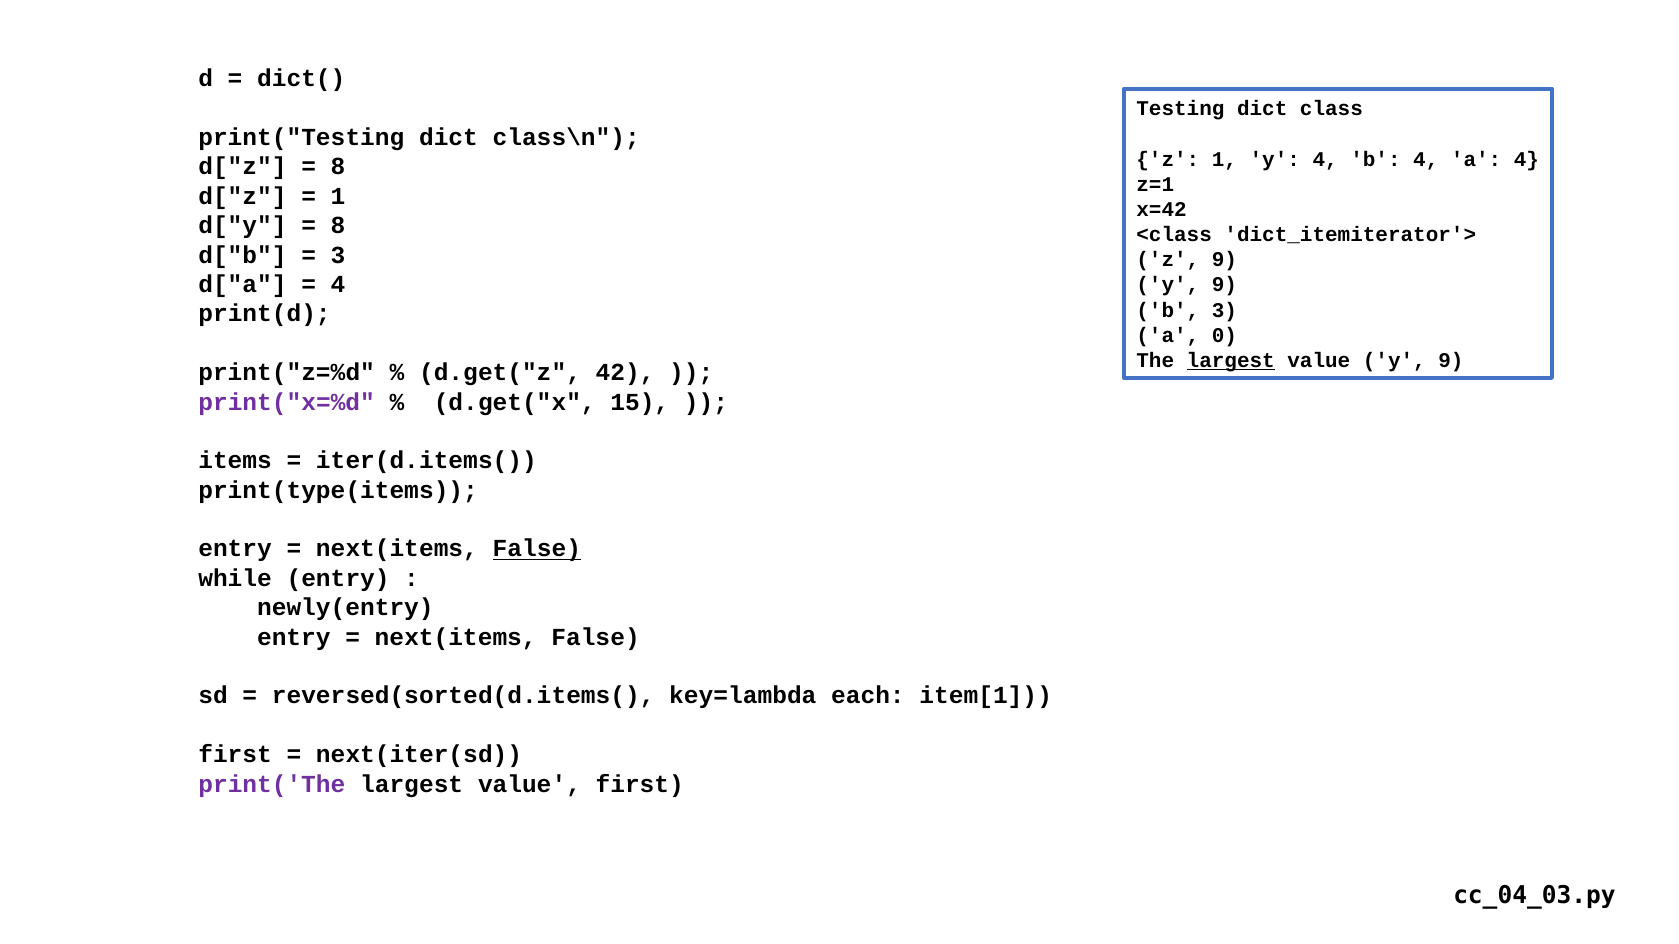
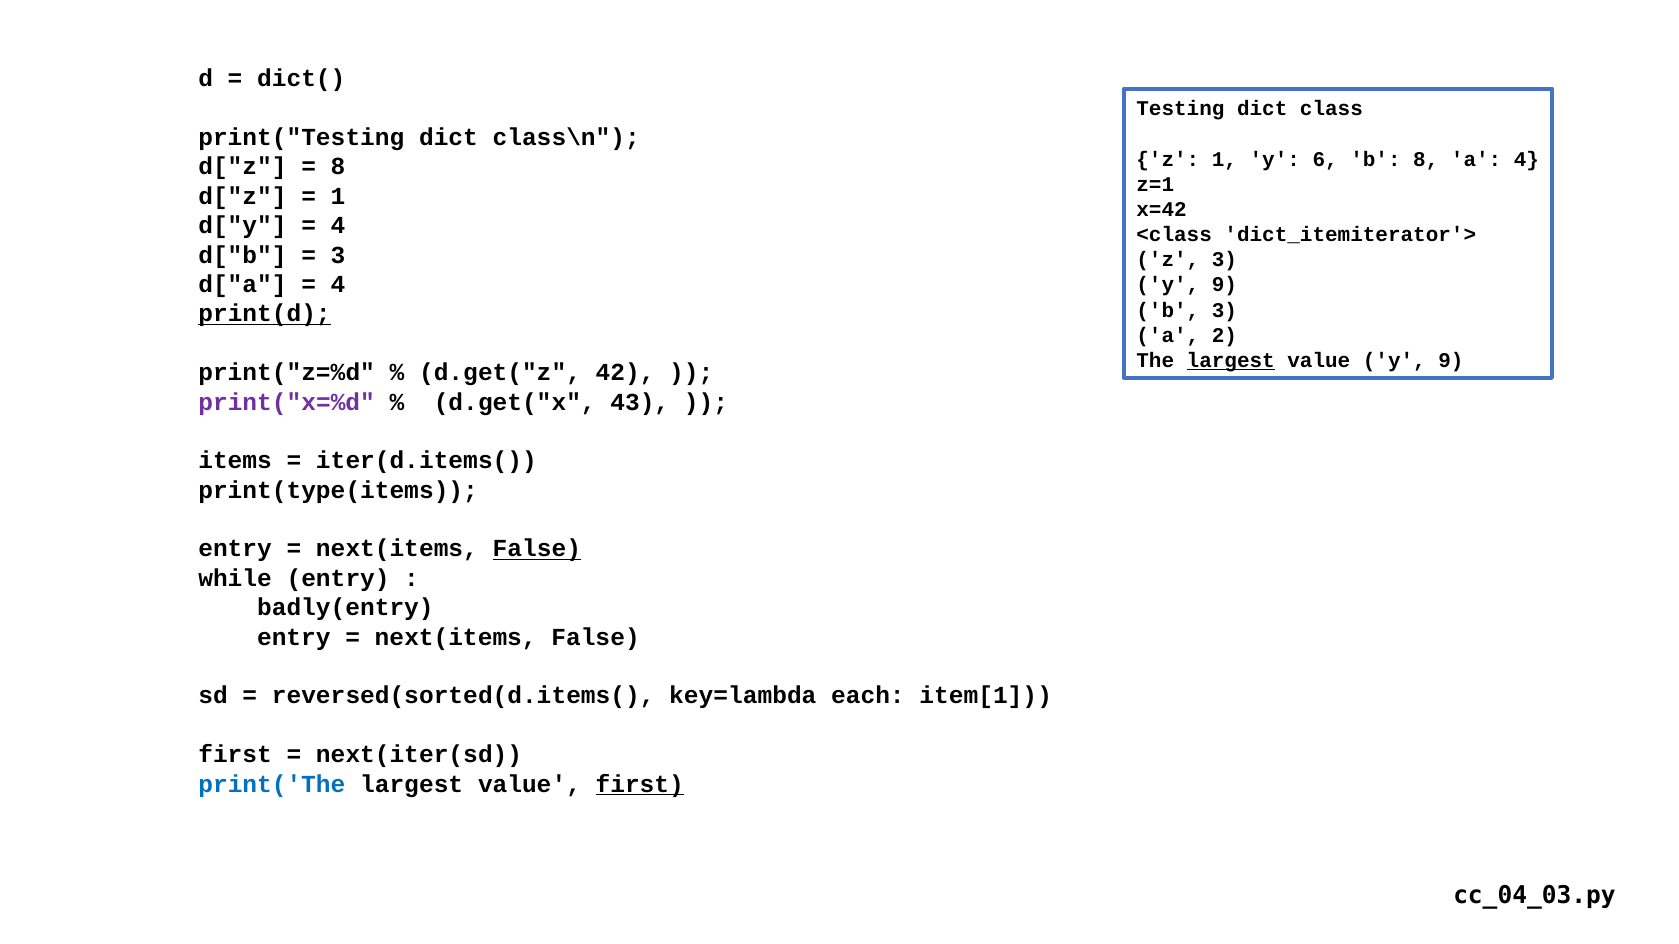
y 4: 4 -> 6
b 4: 4 -> 8
8 at (338, 226): 8 -> 4
z 9: 9 -> 3
print(d underline: none -> present
0: 0 -> 2
15: 15 -> 43
newly(entry: newly(entry -> badly(entry
print('The colour: purple -> blue
first at (640, 784) underline: none -> present
